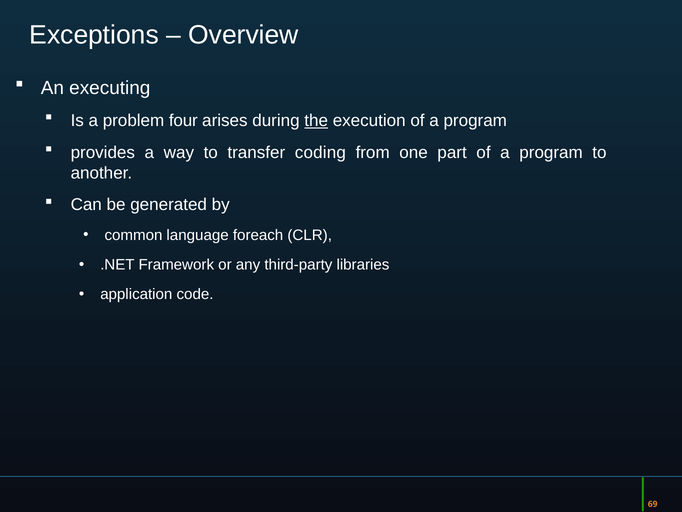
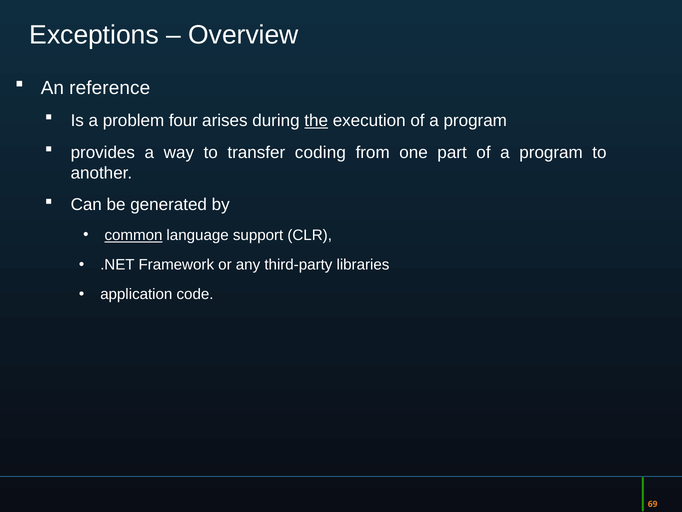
executing: executing -> reference
common underline: none -> present
foreach: foreach -> support
